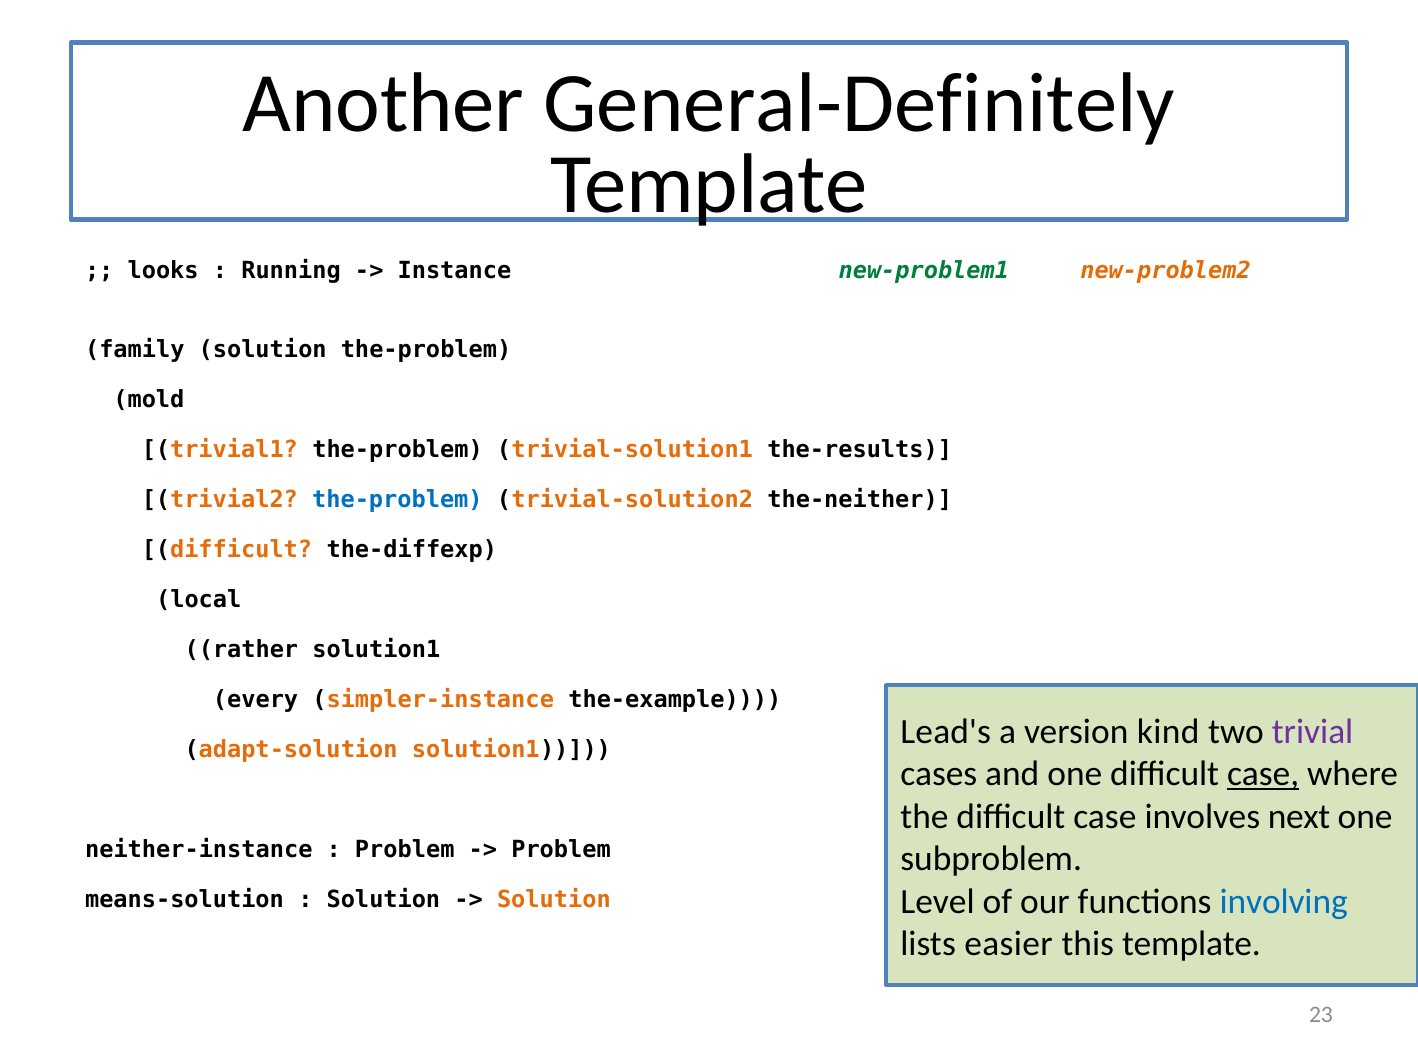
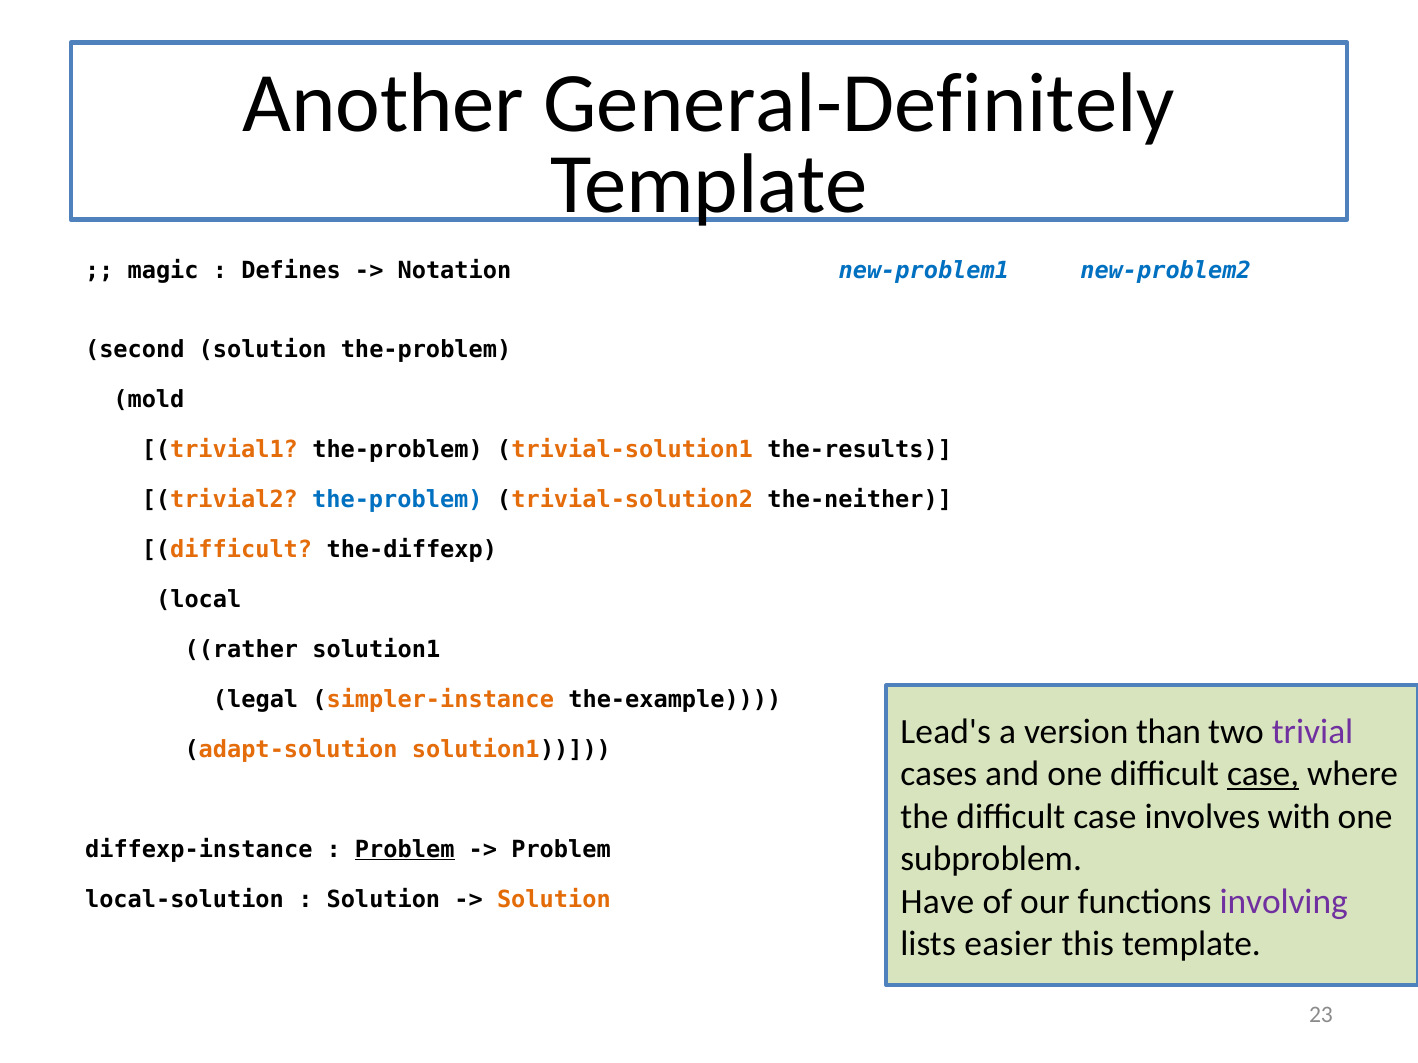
looks: looks -> magic
Running: Running -> Defines
Instance: Instance -> Notation
new-problem1 colour: green -> blue
new-problem2 colour: orange -> blue
family: family -> second
every: every -> legal
version kind: kind -> than
next: next -> with
neither-instance: neither-instance -> diffexp-instance
Problem at (405, 850) underline: none -> present
Level: Level -> Have
involving colour: blue -> purple
means-solution: means-solution -> local-solution
